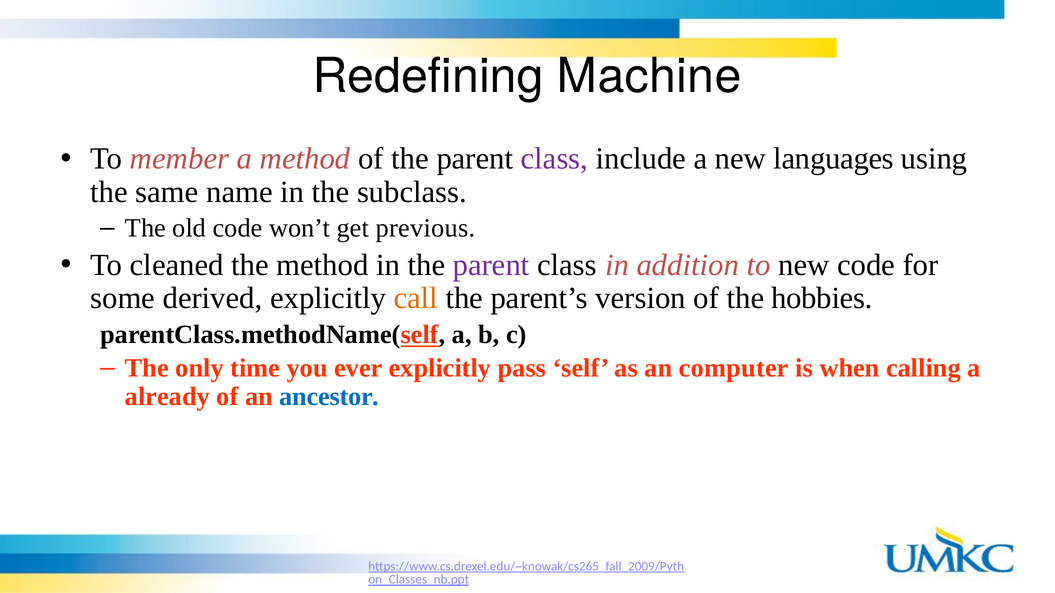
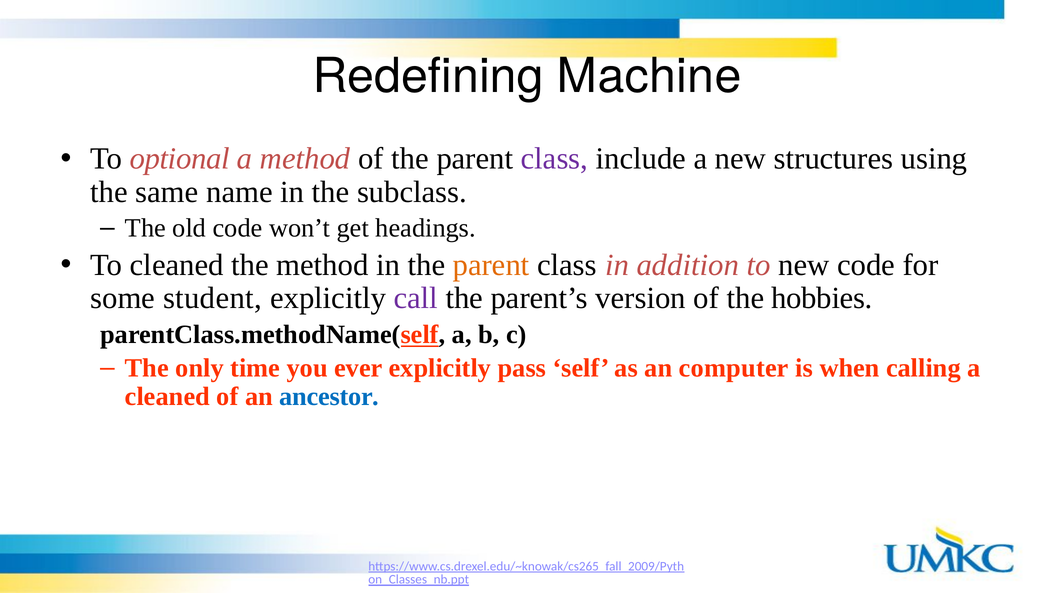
member: member -> optional
languages: languages -> structures
previous: previous -> headings
parent at (491, 265) colour: purple -> orange
derived: derived -> student
call colour: orange -> purple
already at (167, 397): already -> cleaned
